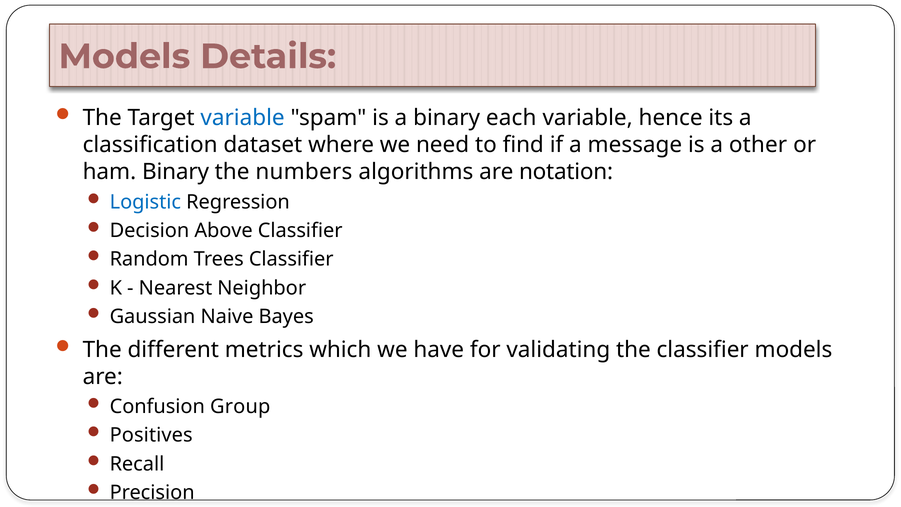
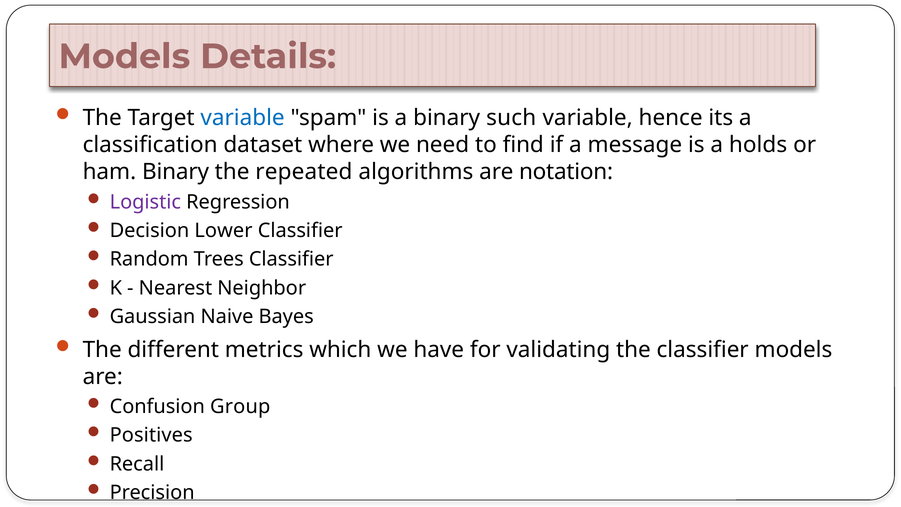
each: each -> such
other: other -> holds
numbers: numbers -> repeated
Logistic colour: blue -> purple
Above: Above -> Lower
